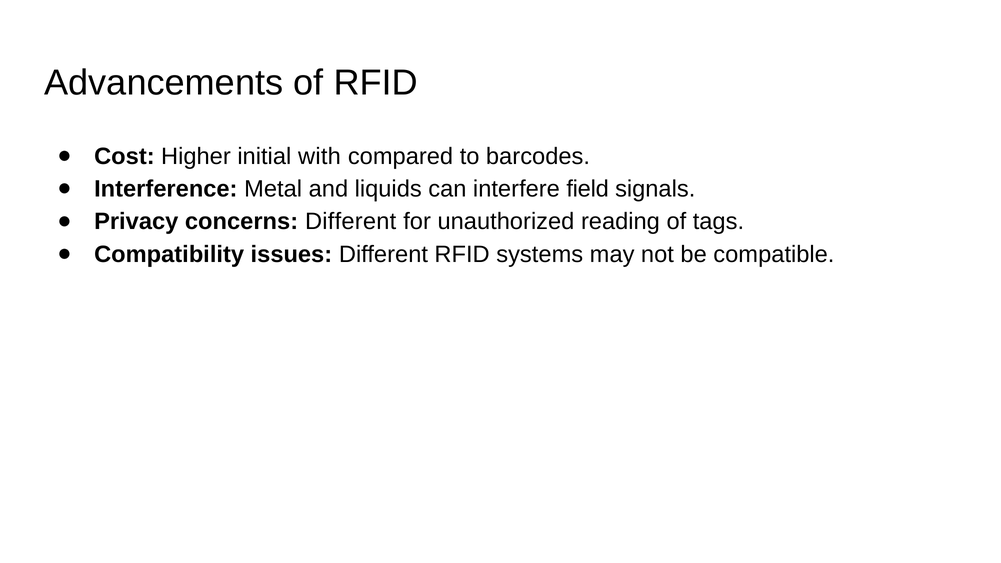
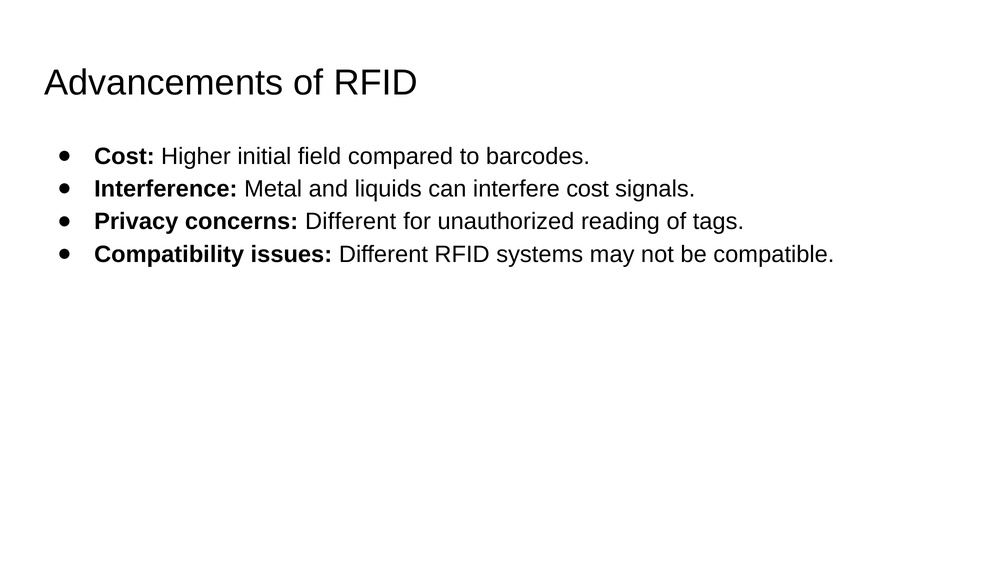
with: with -> field
interfere field: field -> cost
